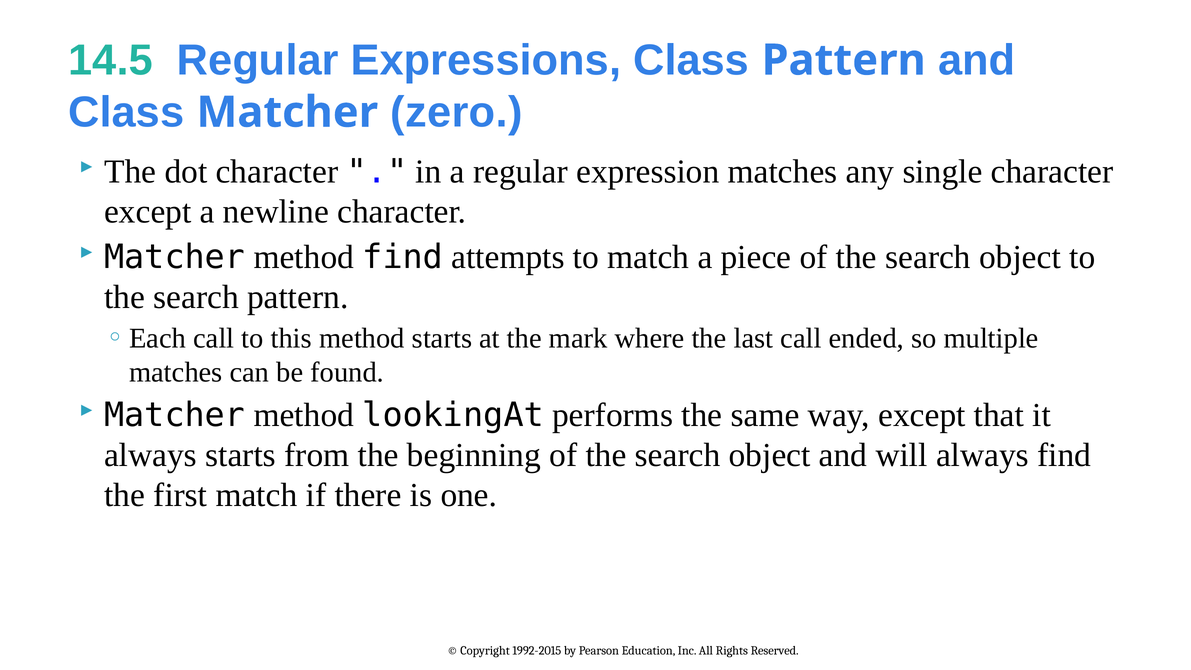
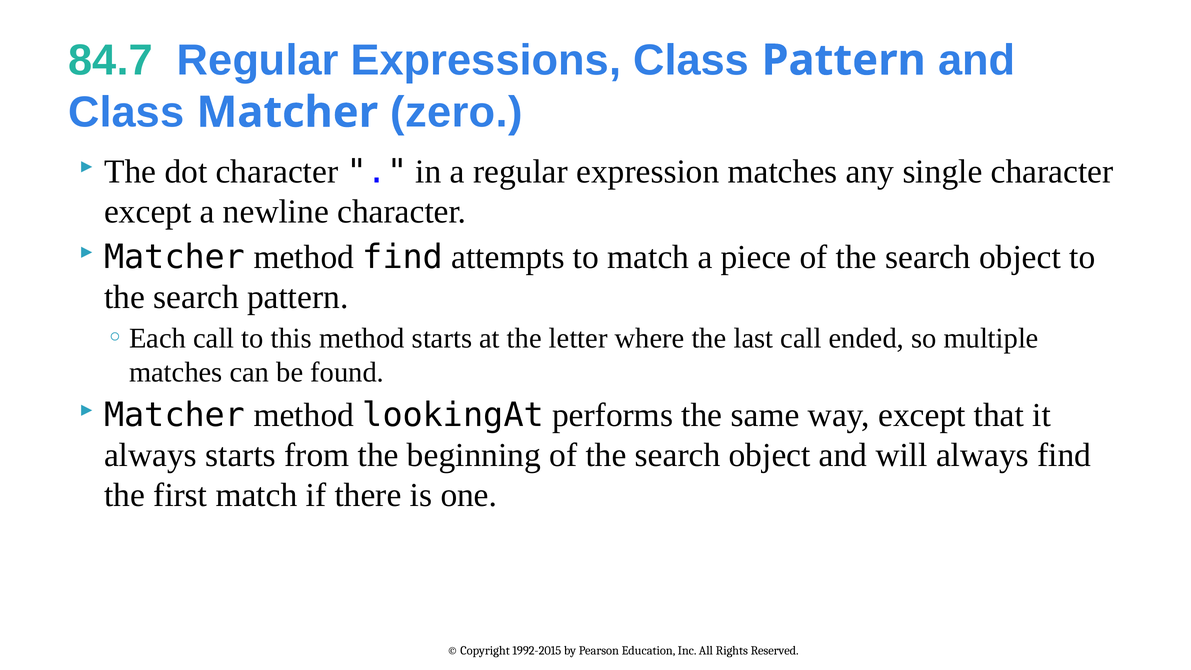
14.5: 14.5 -> 84.7
mark: mark -> letter
